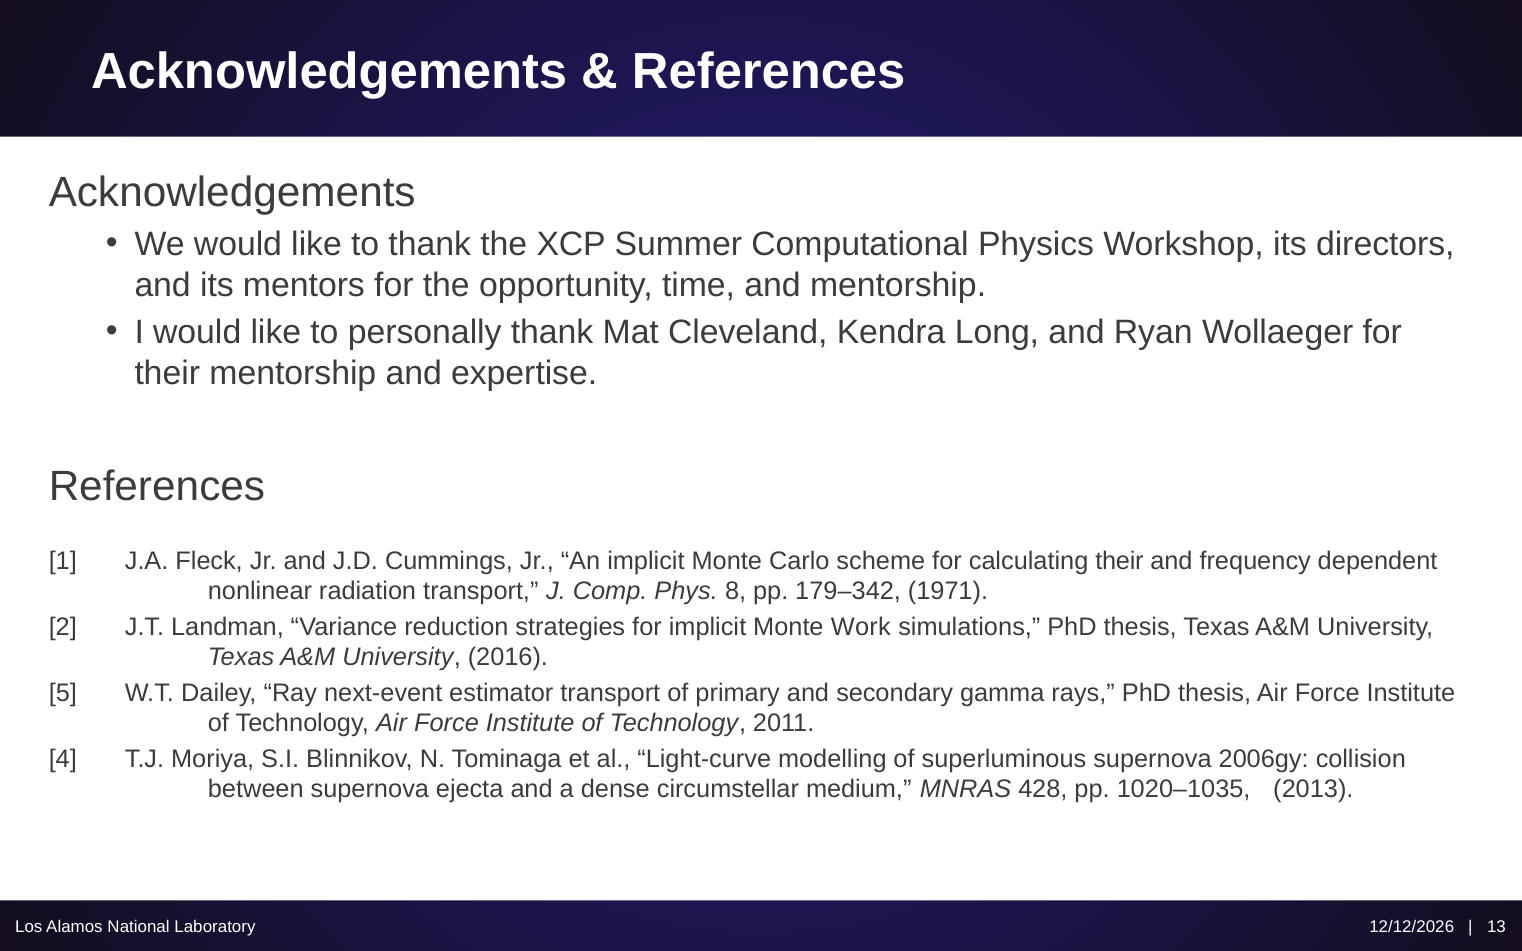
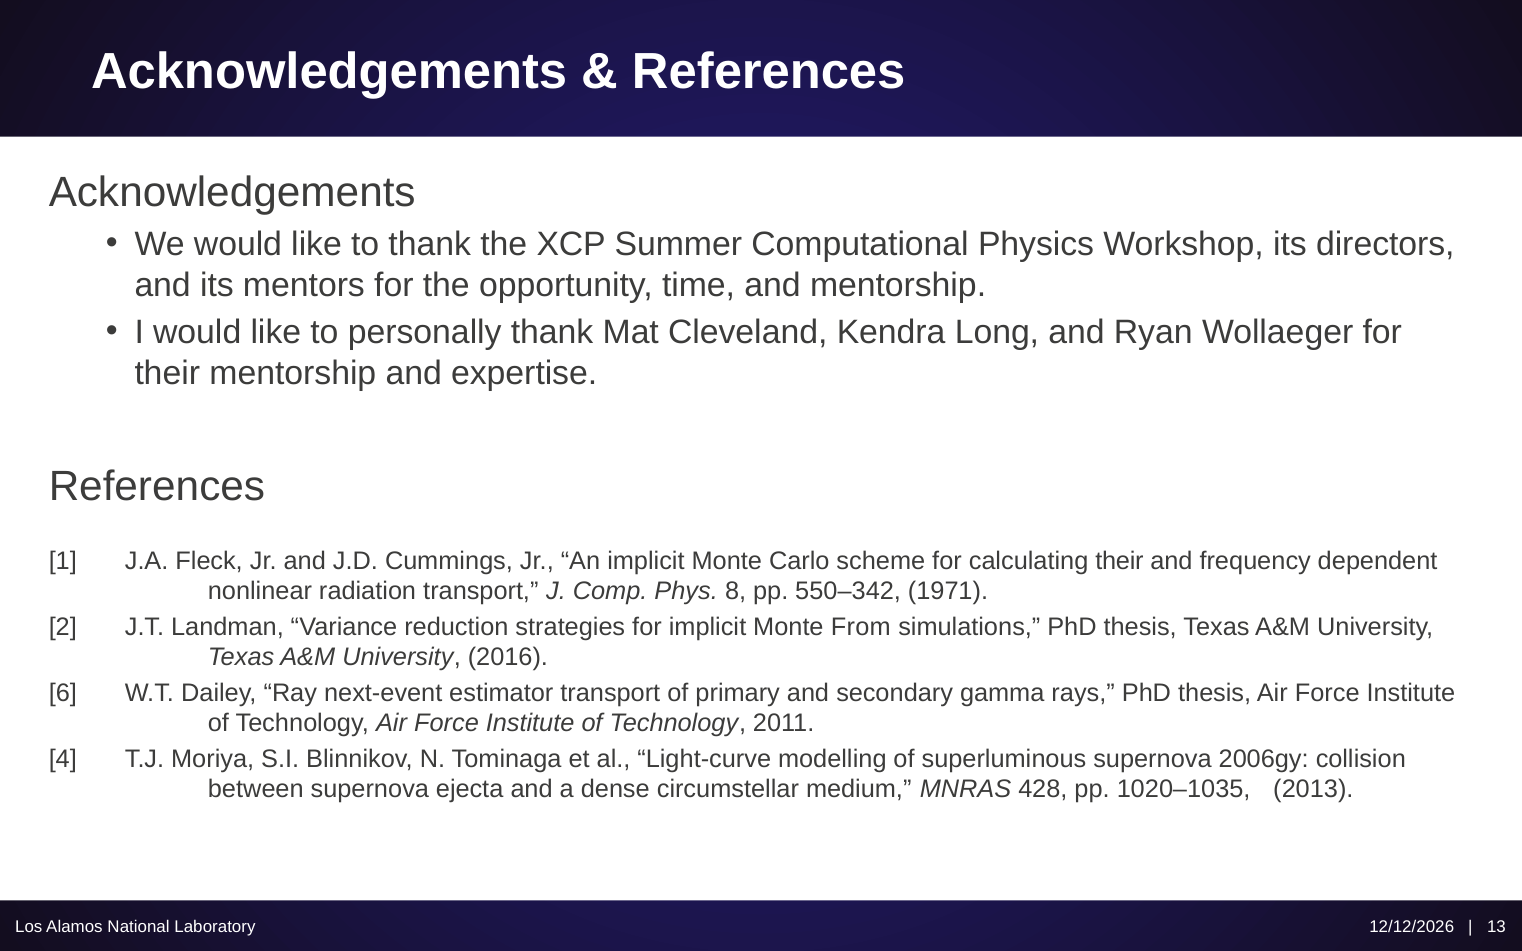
179–342: 179–342 -> 550–342
Work: Work -> From
5: 5 -> 6
